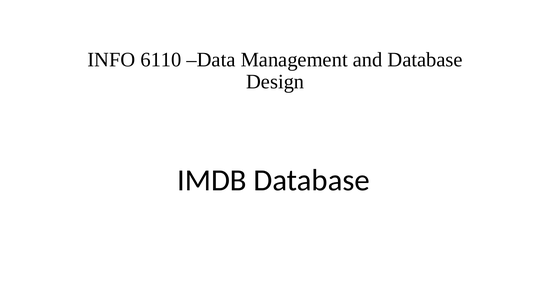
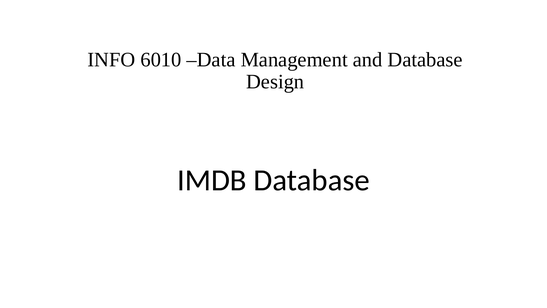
6110: 6110 -> 6010
